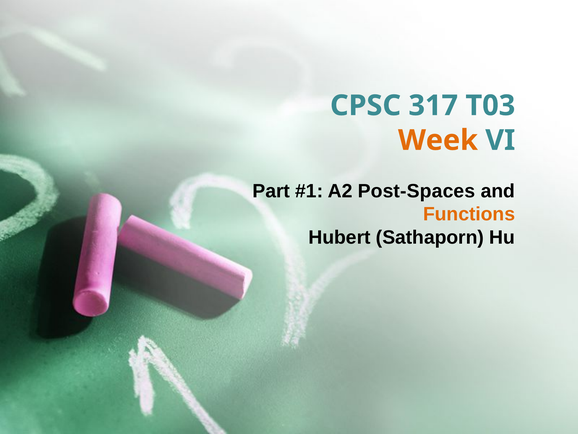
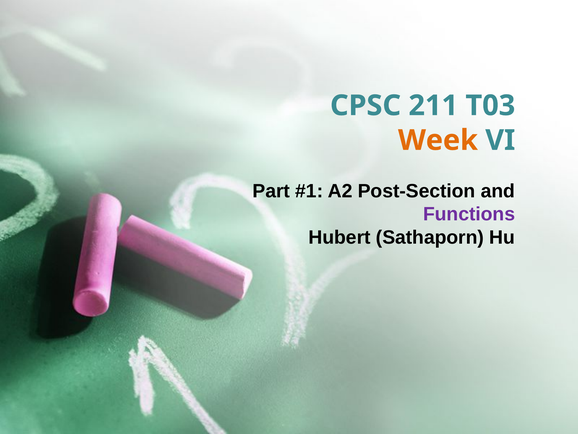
317: 317 -> 211
Post-Spaces: Post-Spaces -> Post-Section
Functions colour: orange -> purple
